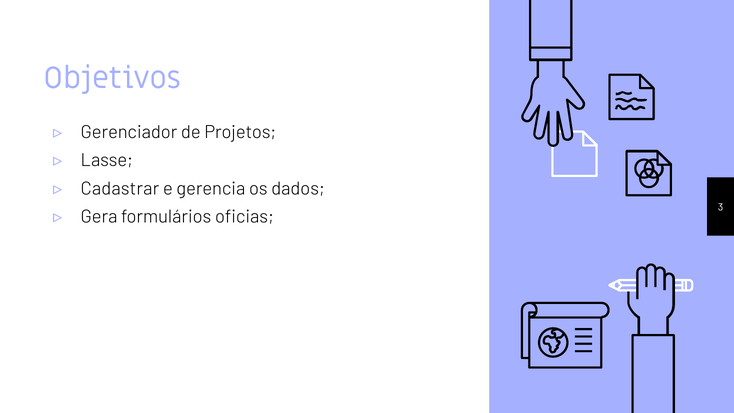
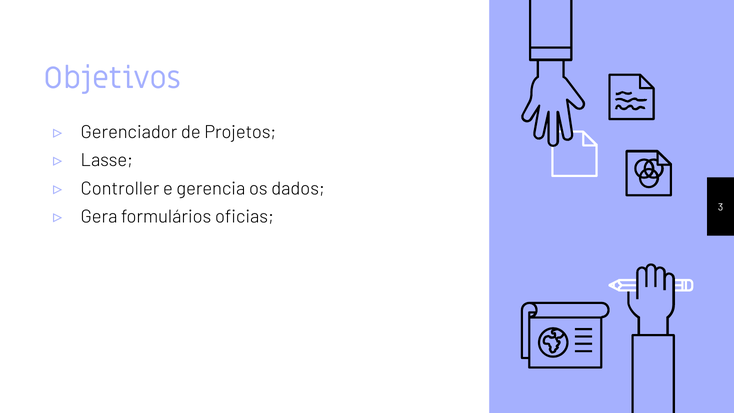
Cadastrar: Cadastrar -> Controller
